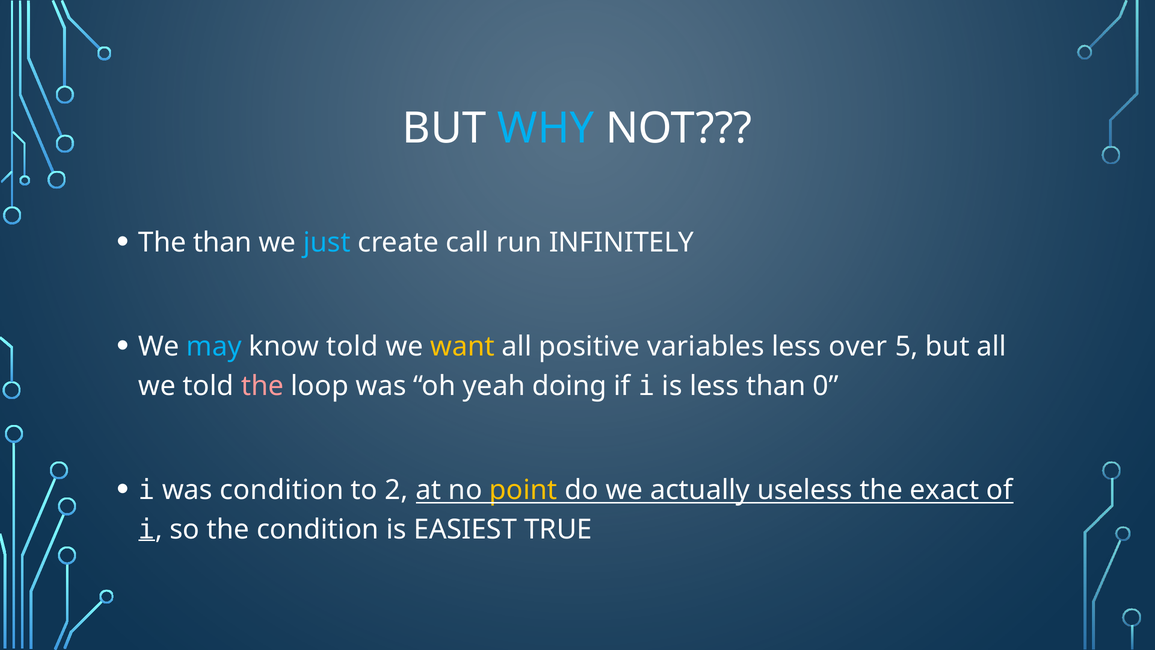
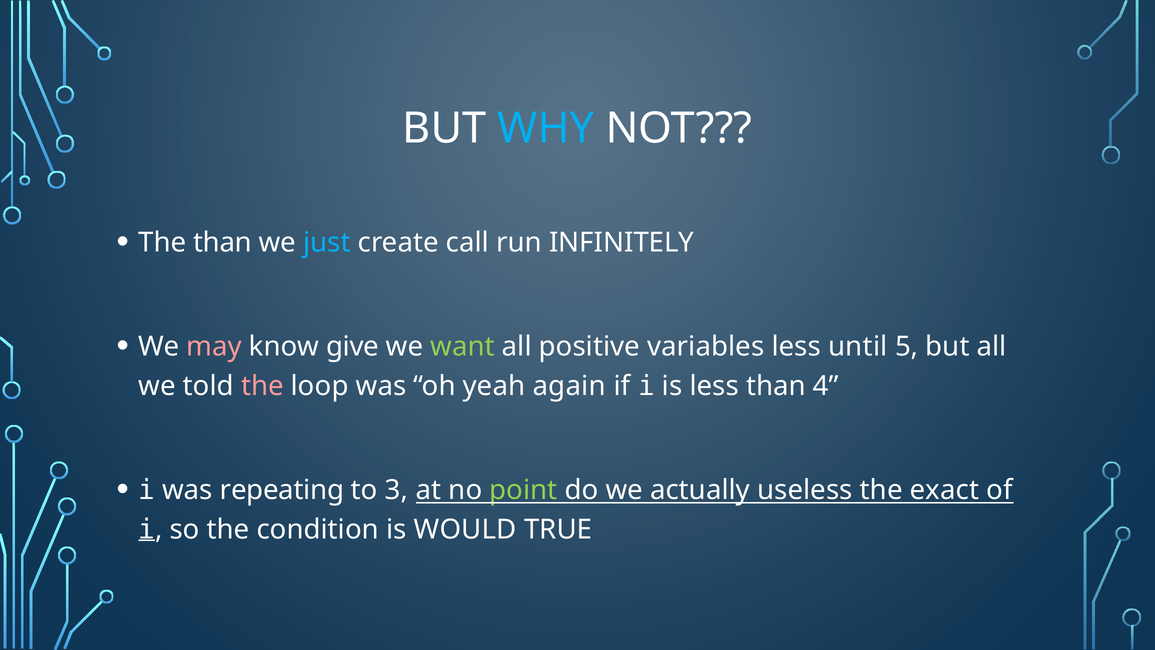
may colour: light blue -> pink
know told: told -> give
want colour: yellow -> light green
over: over -> until
doing: doing -> again
0: 0 -> 4
was condition: condition -> repeating
2: 2 -> 3
point colour: yellow -> light green
EASIEST: EASIEST -> WOULD
